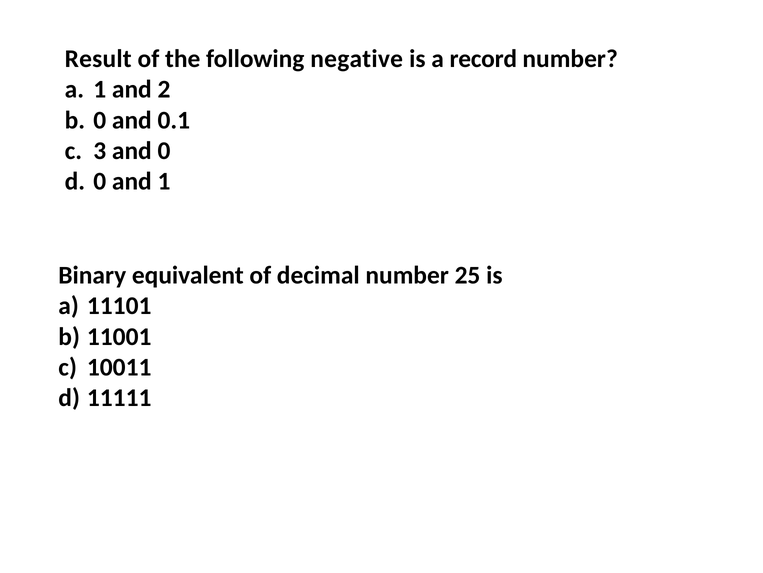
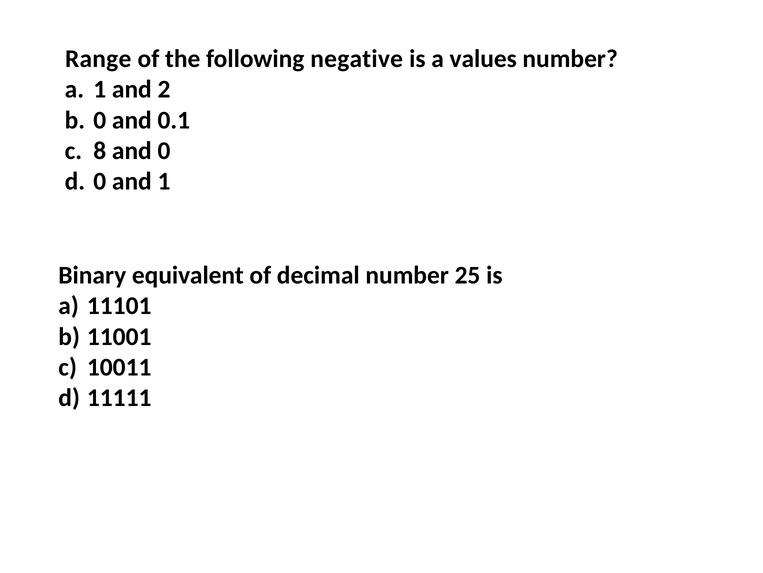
Result: Result -> Range
record: record -> values
3: 3 -> 8
